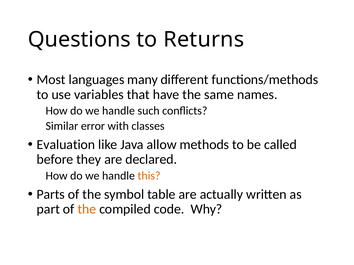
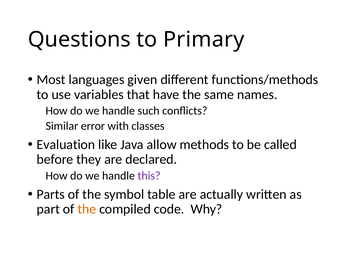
Returns: Returns -> Primary
many: many -> given
this colour: orange -> purple
